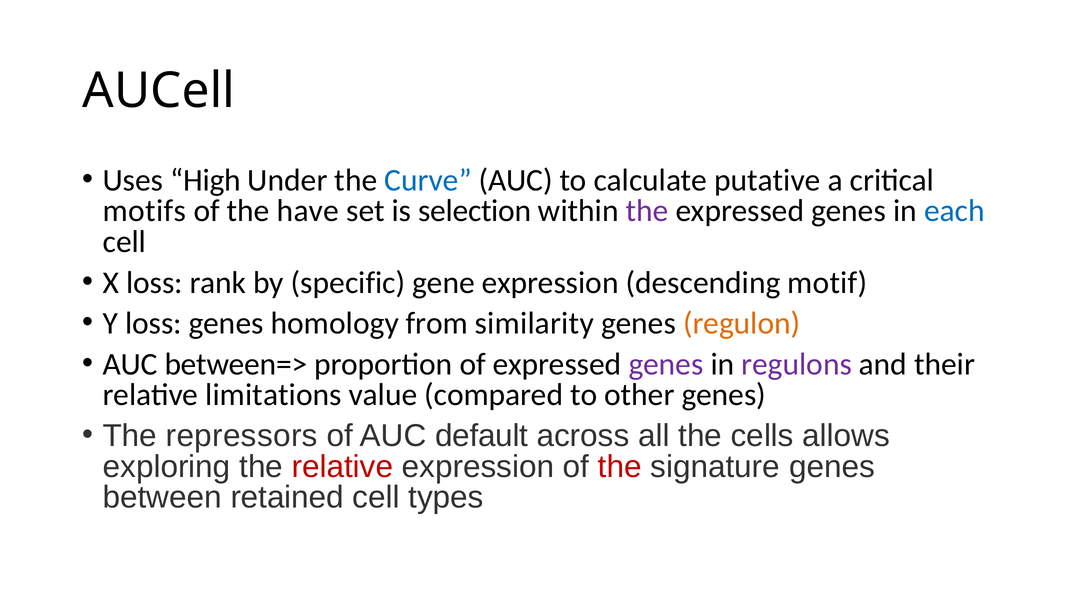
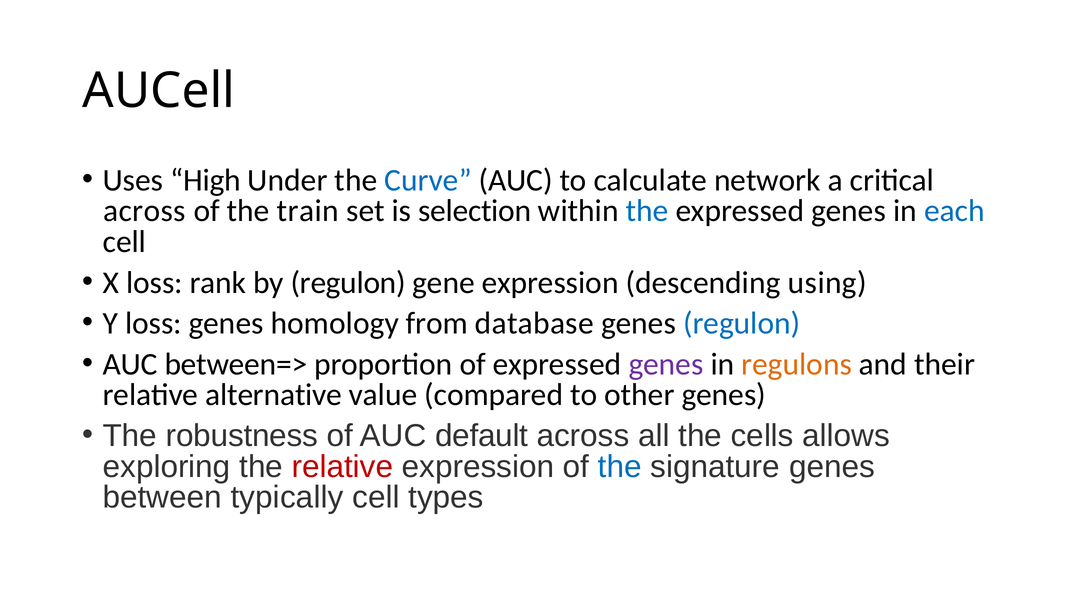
putative: putative -> network
motifs at (144, 211): motifs -> across
have: have -> train
the at (647, 211) colour: purple -> blue
by specific: specific -> regulon
motif: motif -> using
similarity: similarity -> database
regulon at (742, 323) colour: orange -> blue
regulons colour: purple -> orange
limitations: limitations -> alternative
repressors: repressors -> robustness
the at (620, 466) colour: red -> blue
retained: retained -> typically
